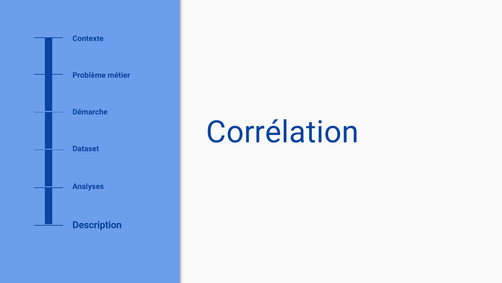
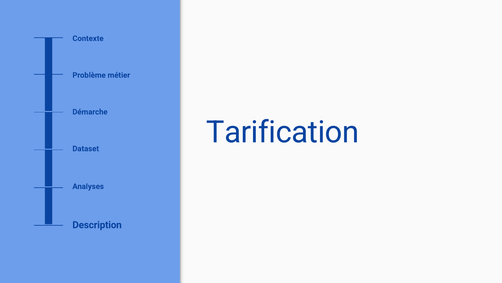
Corrélation: Corrélation -> Tarification
